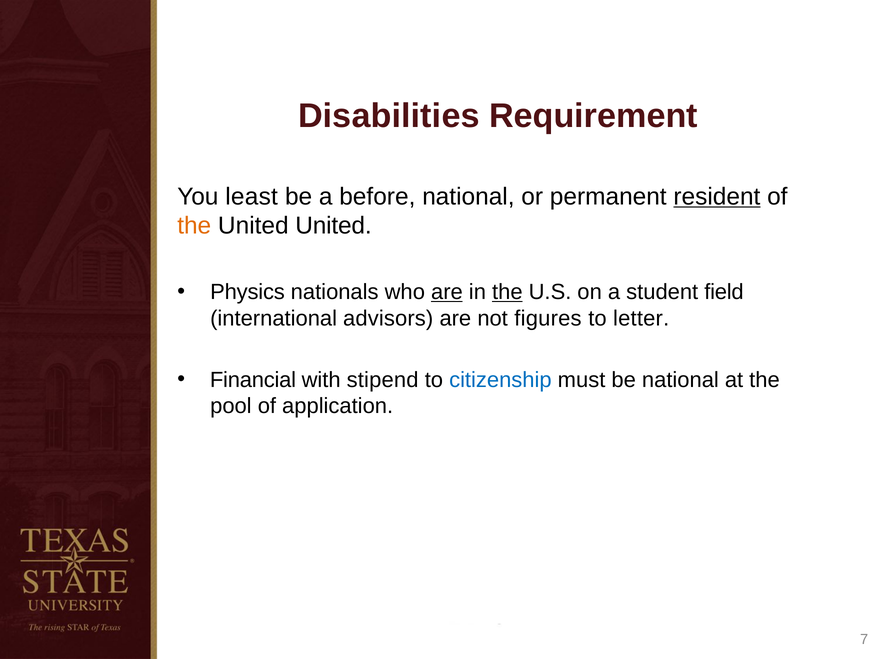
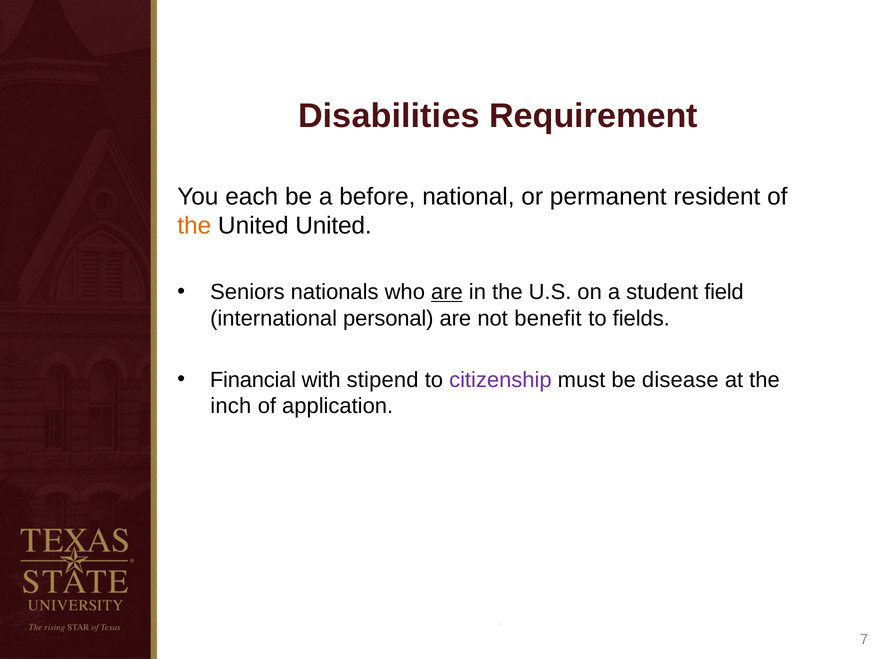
least: least -> each
resident underline: present -> none
Physics: Physics -> Seniors
the at (507, 292) underline: present -> none
advisors: advisors -> personal
figures: figures -> benefit
letter: letter -> fields
citizenship colour: blue -> purple
be national: national -> disease
pool: pool -> inch
